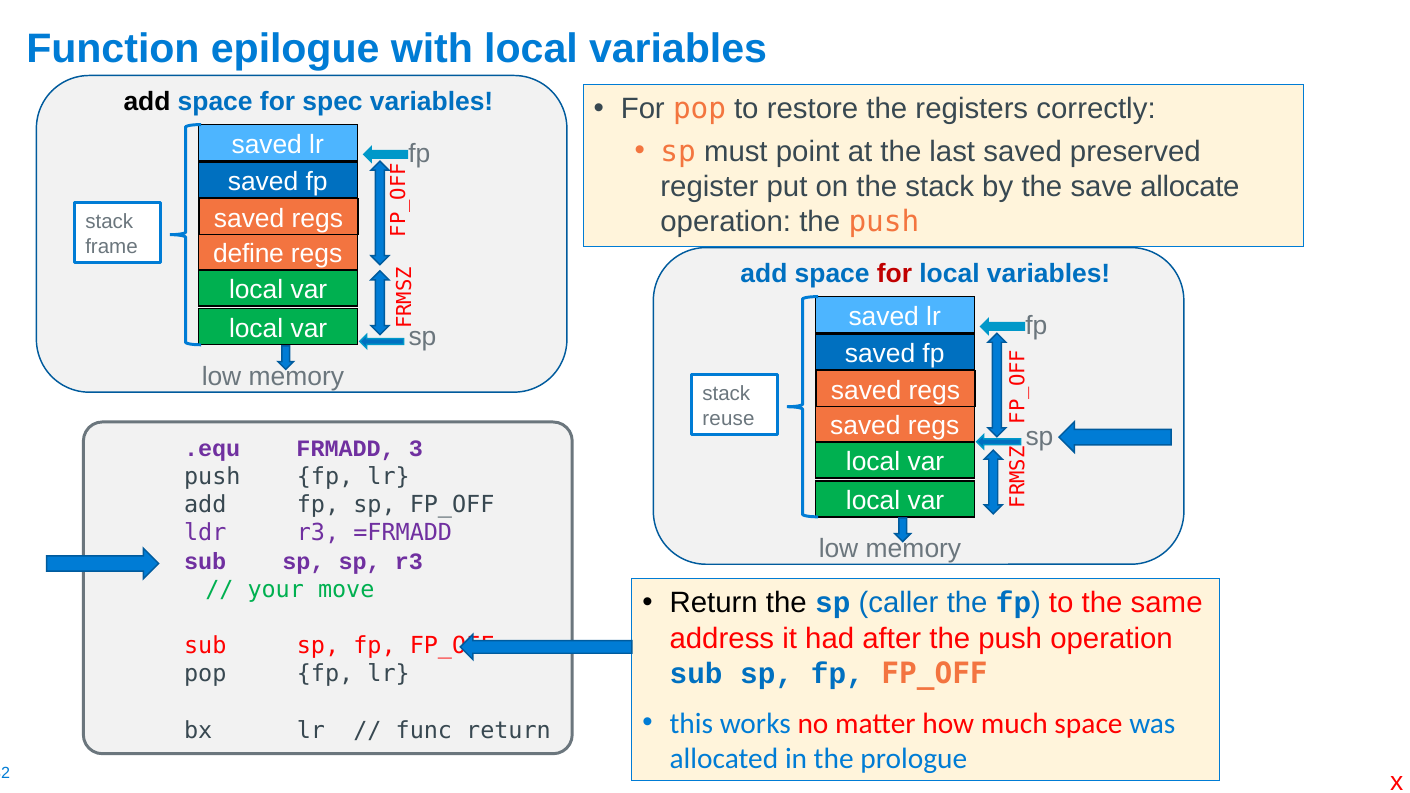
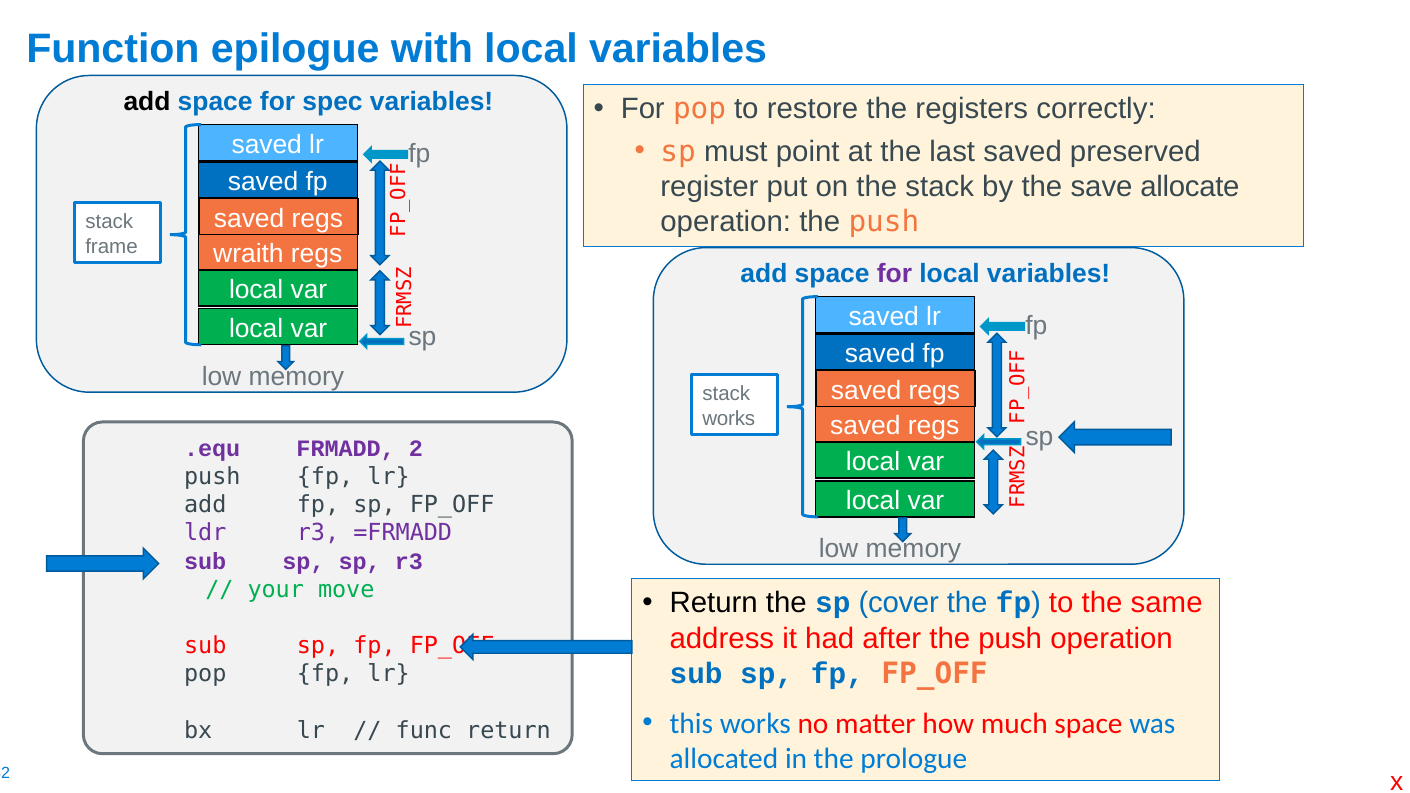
define: define -> wraith
for at (895, 274) colour: red -> purple
reuse at (728, 418): reuse -> works
3: 3 -> 2
caller: caller -> cover
